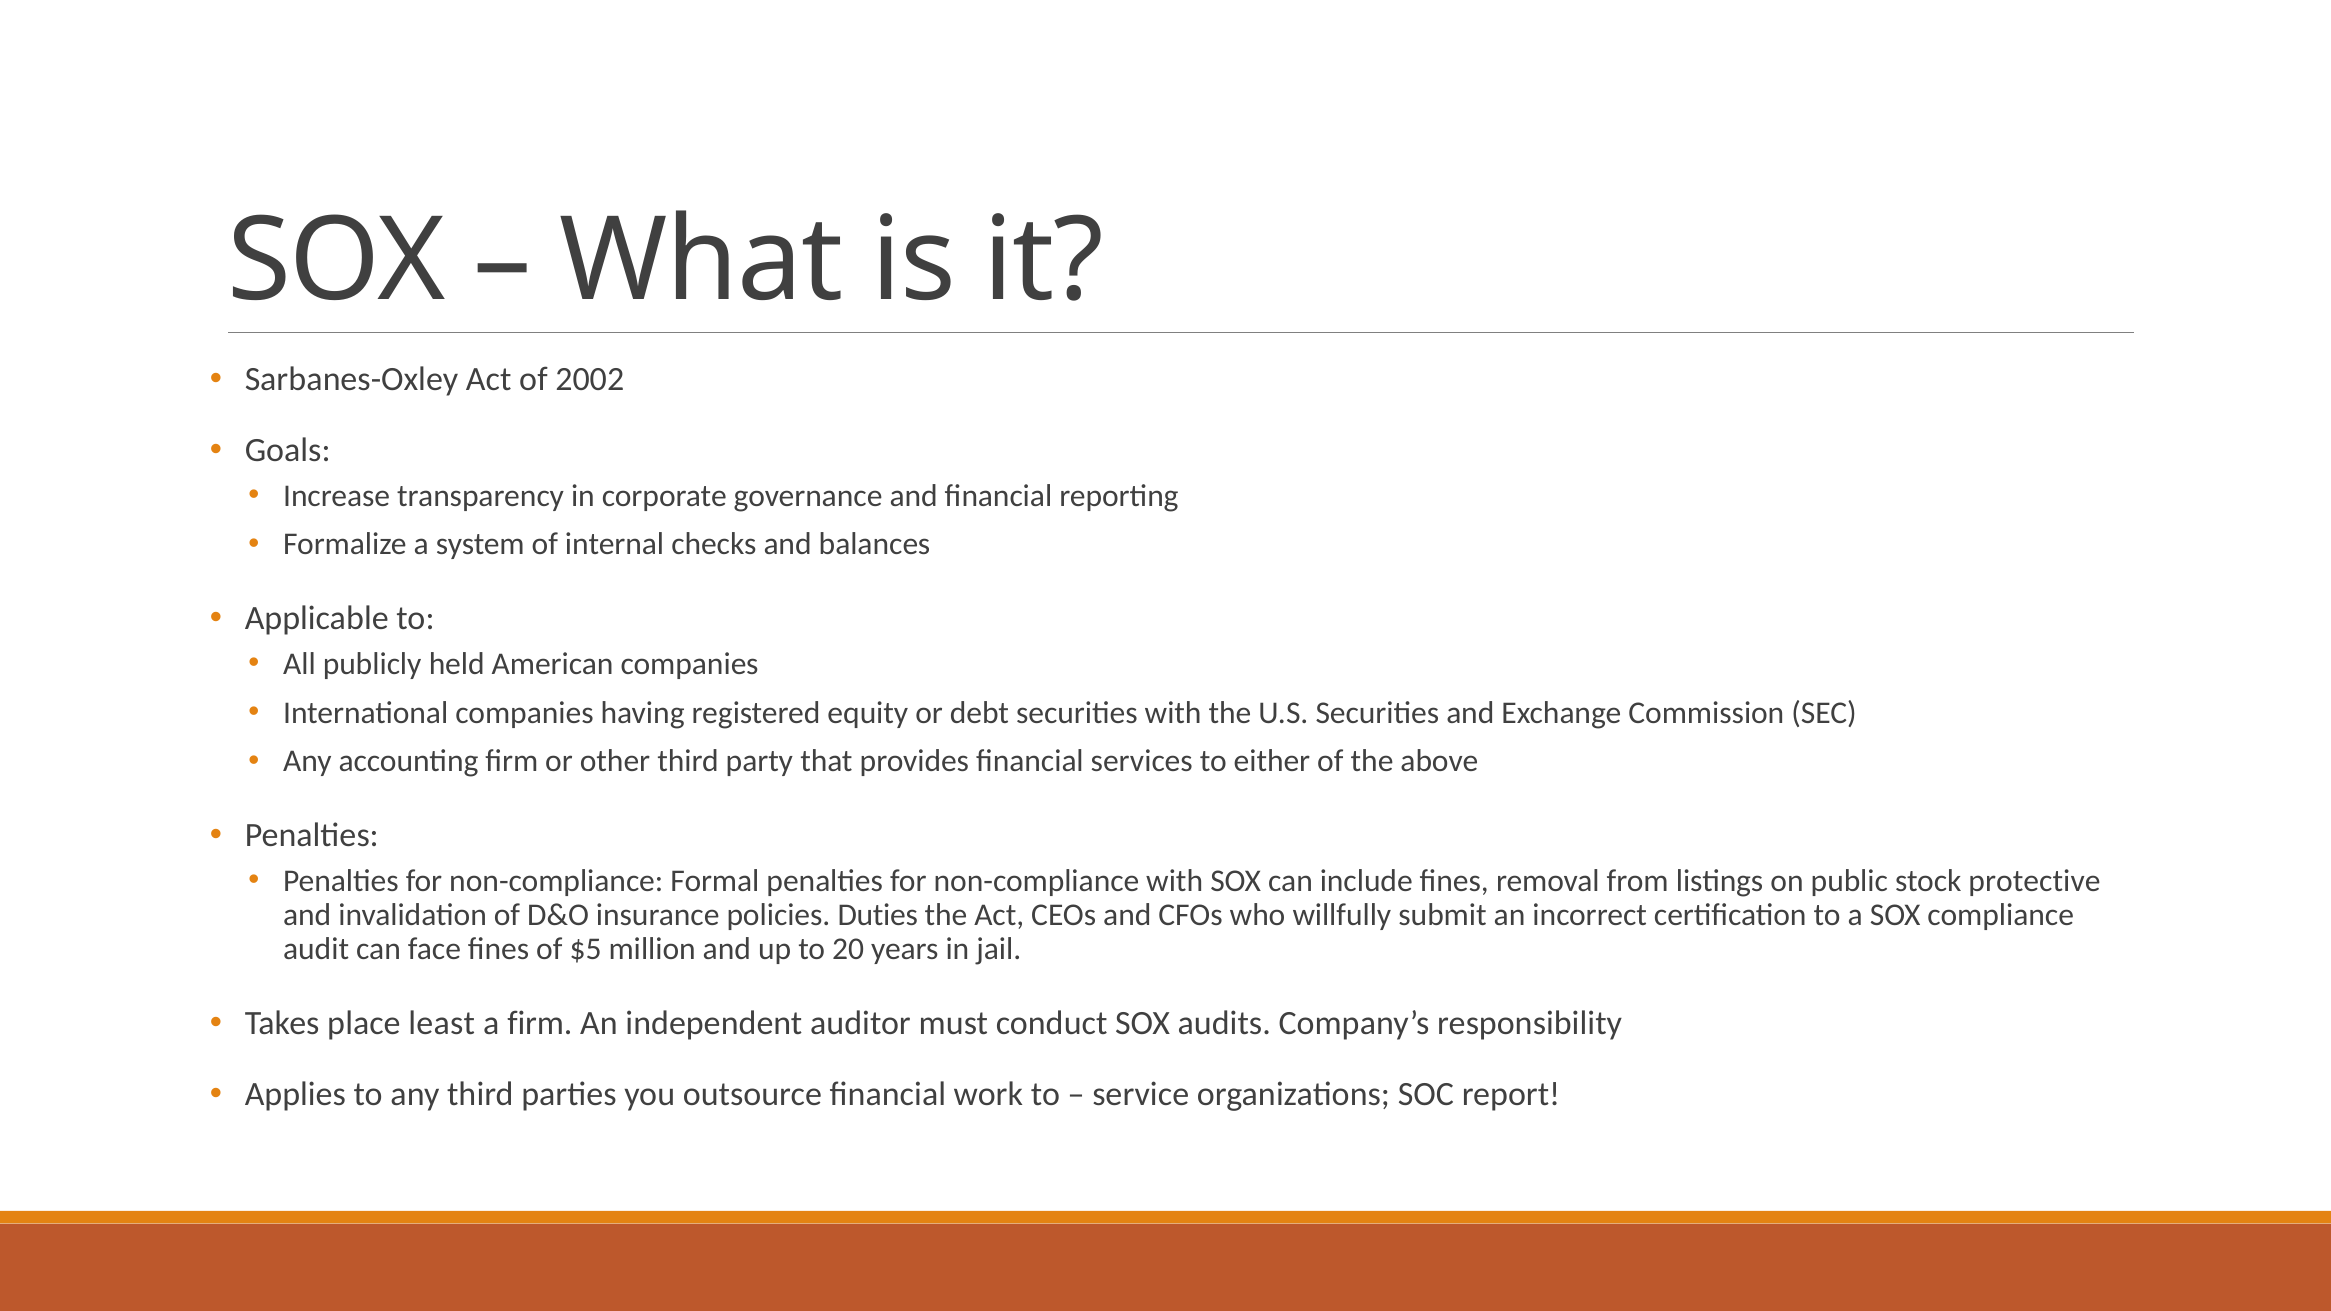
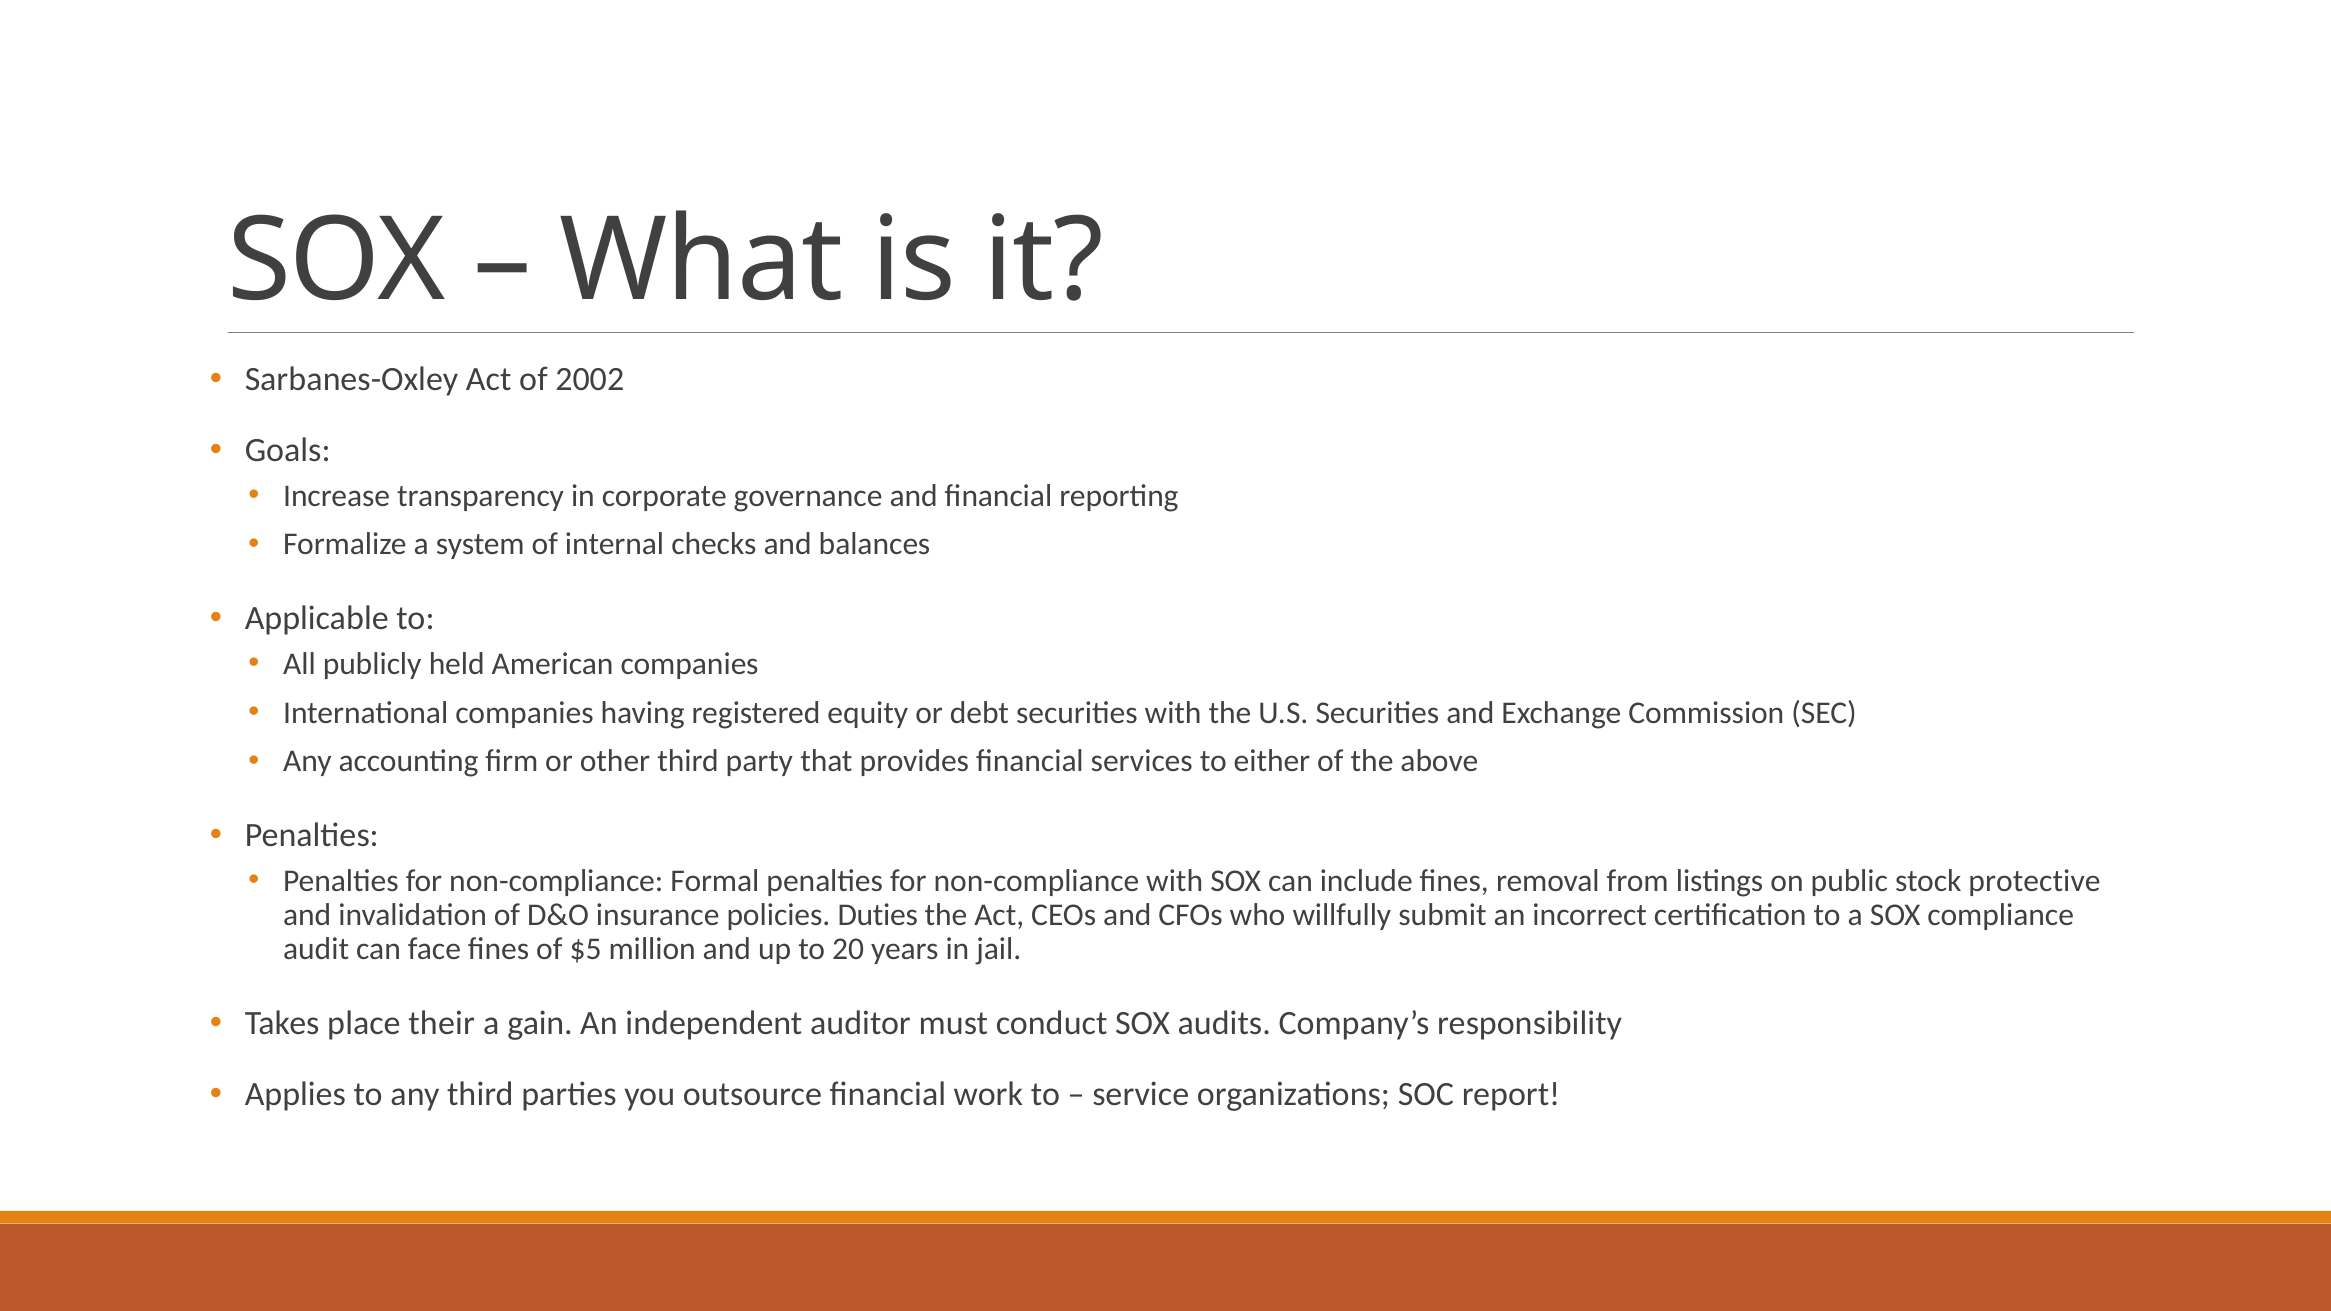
least: least -> their
a firm: firm -> gain
